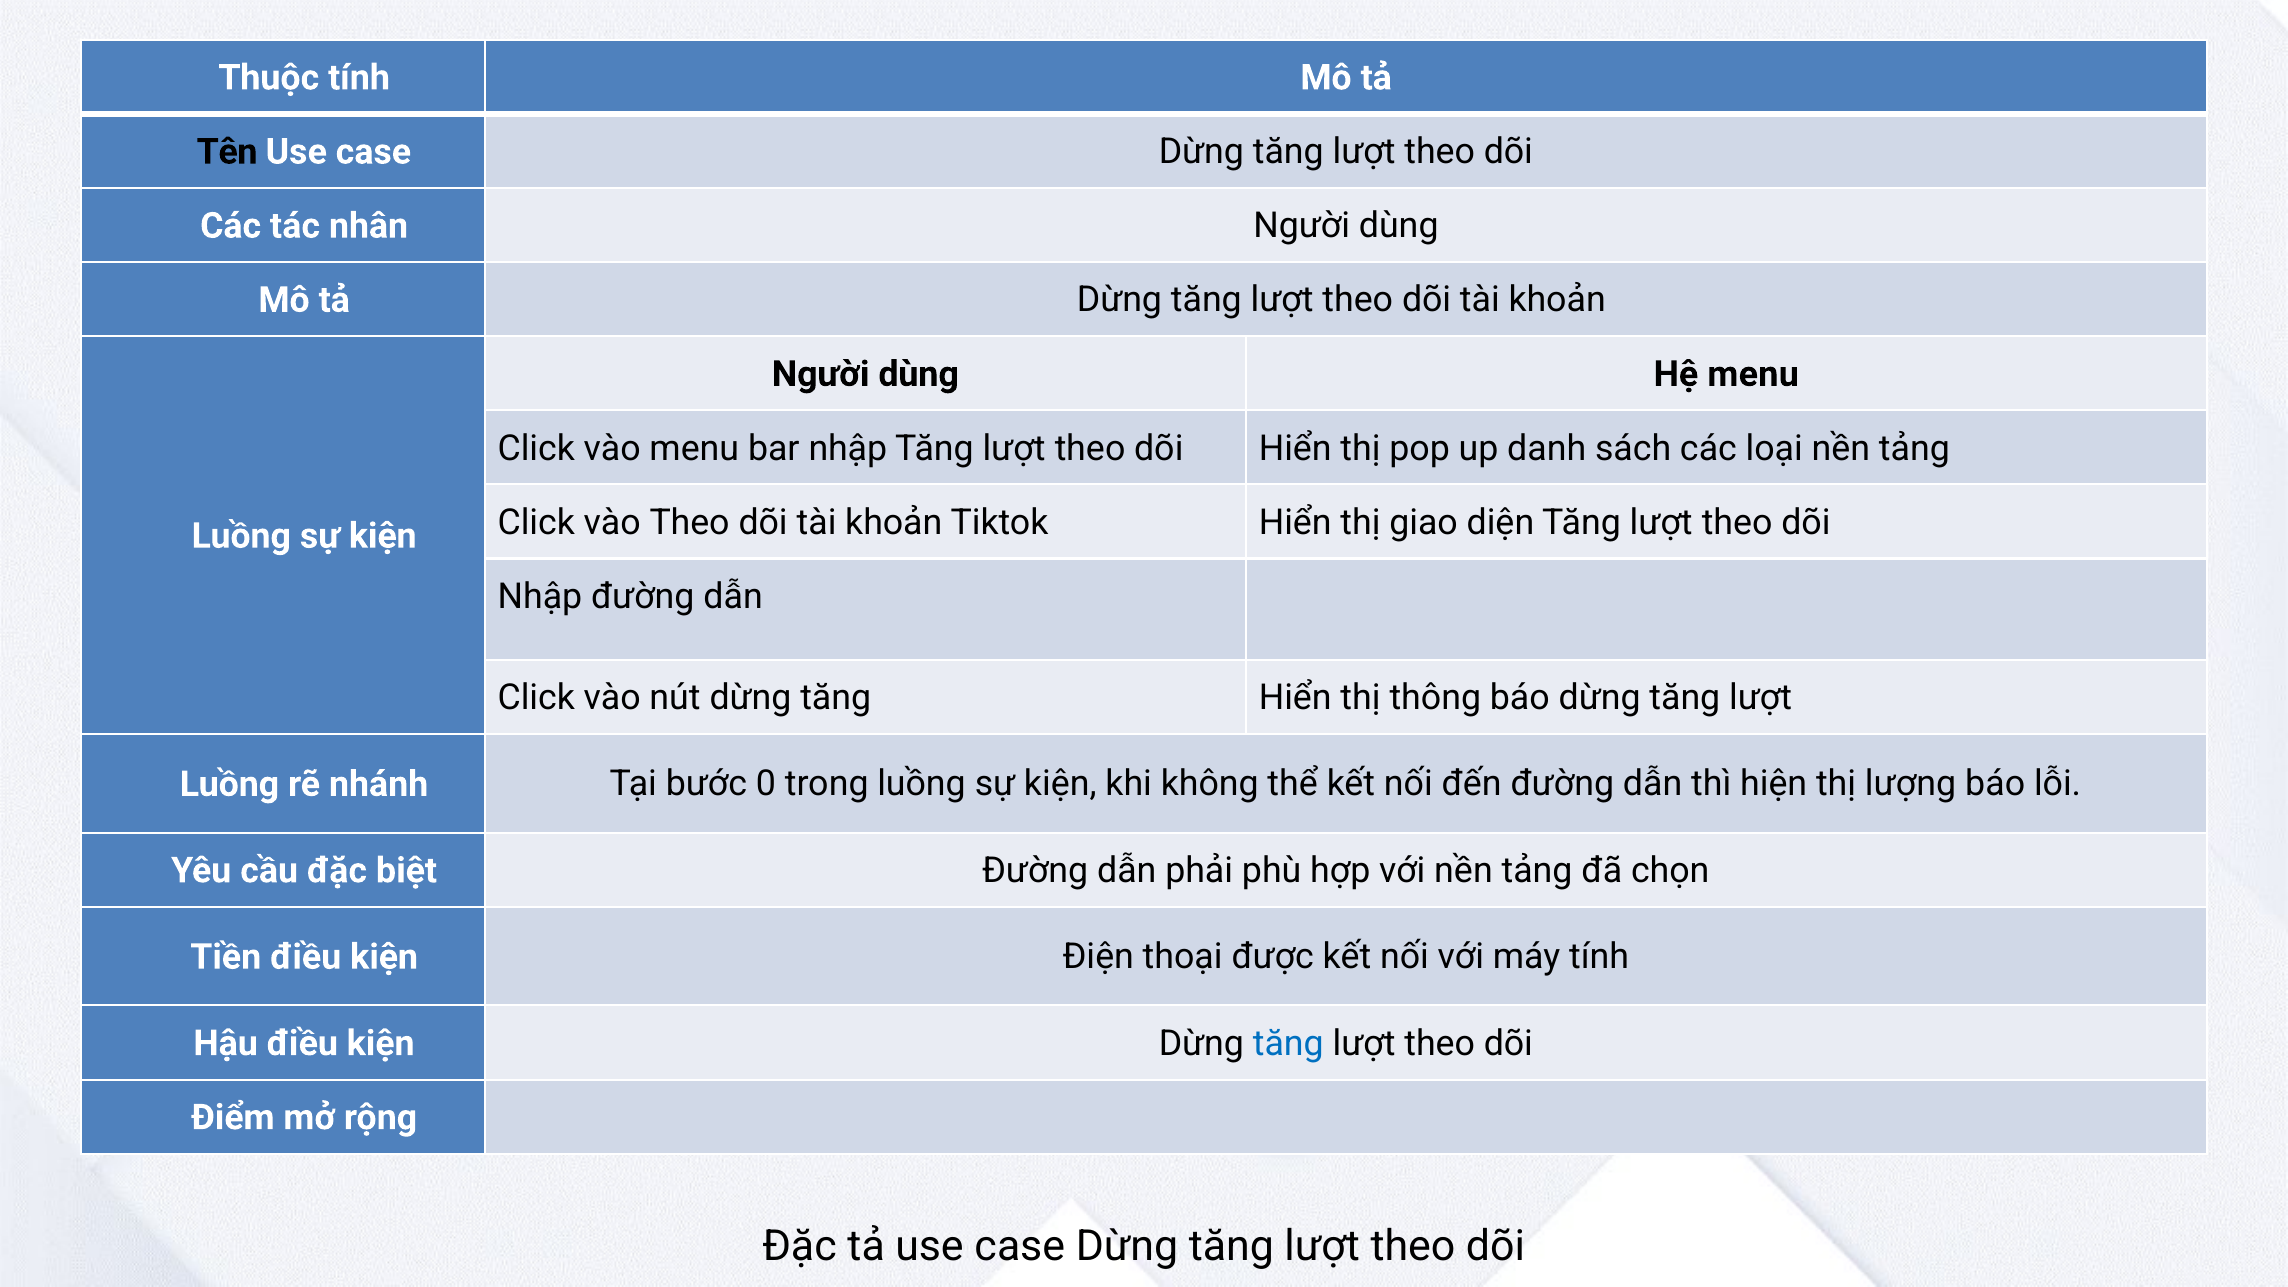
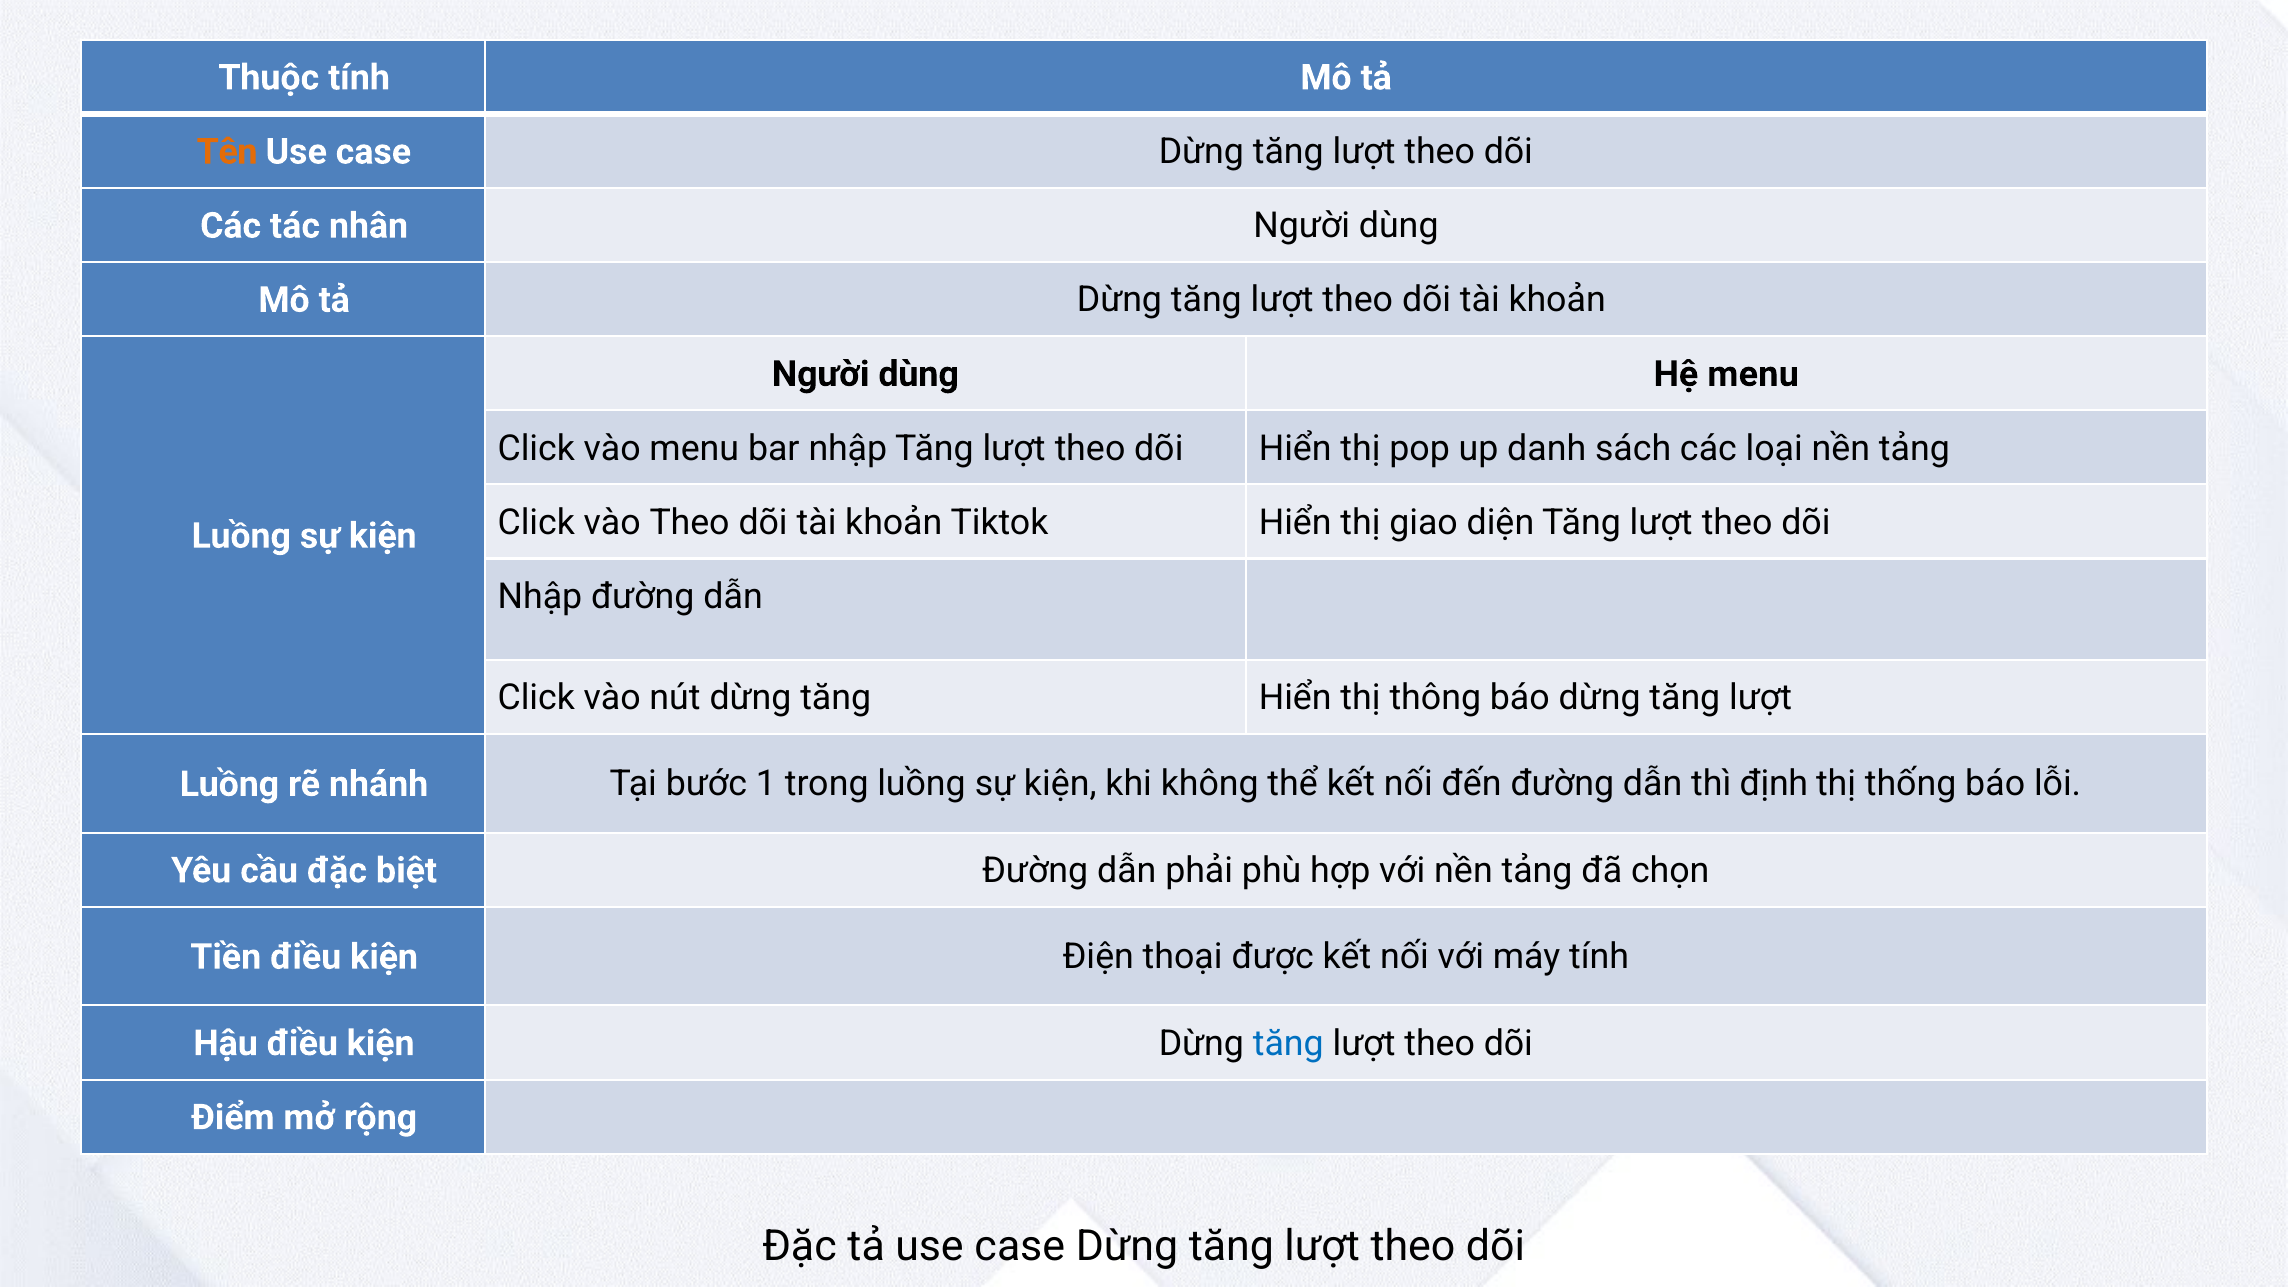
Tên colour: black -> orange
0: 0 -> 1
hiện: hiện -> định
lượng: lượng -> thống
